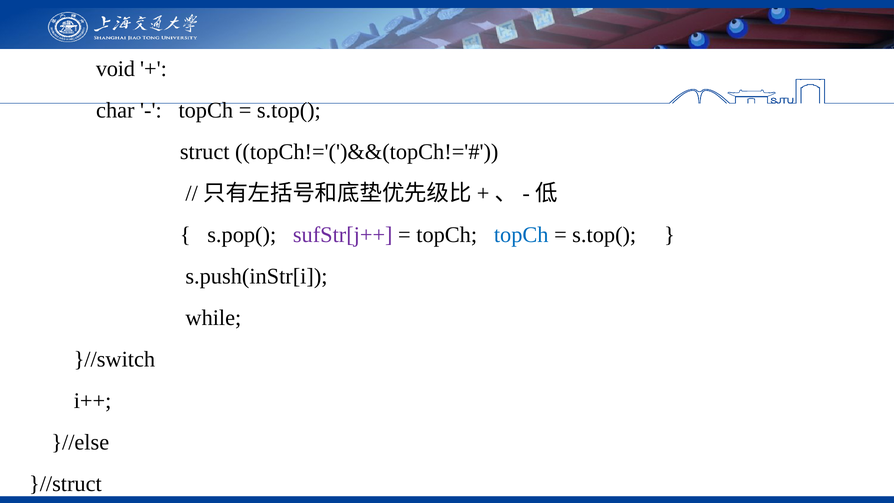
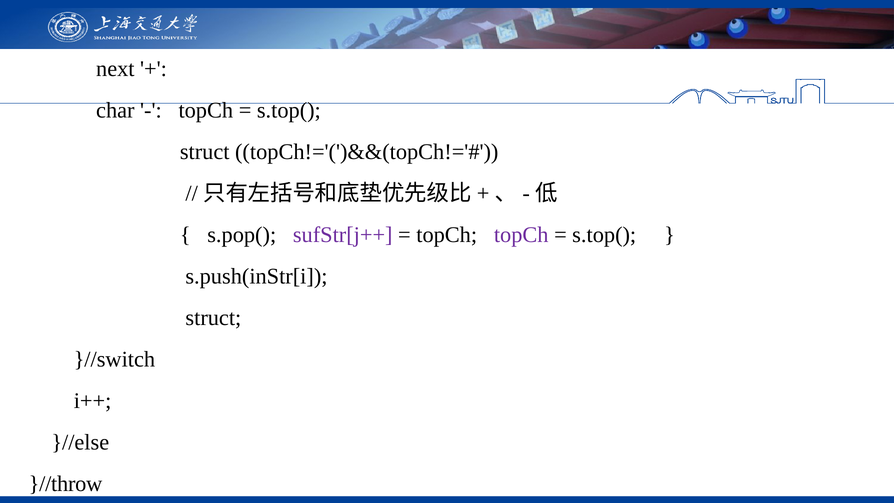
void: void -> next
topCh at (521, 235) colour: blue -> purple
while at (213, 318): while -> struct
}//struct: }//struct -> }//throw
